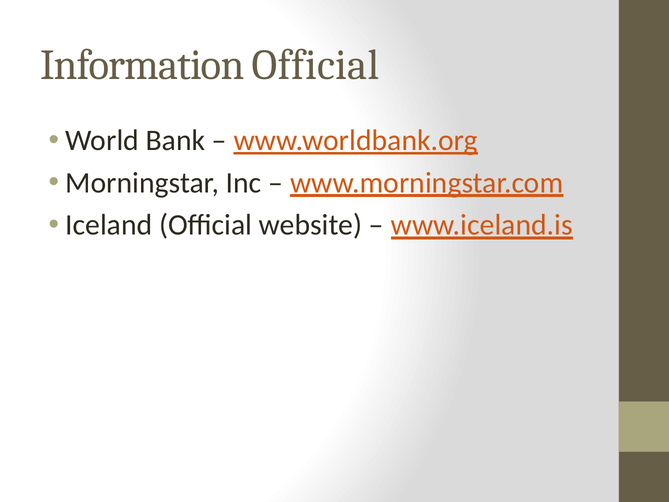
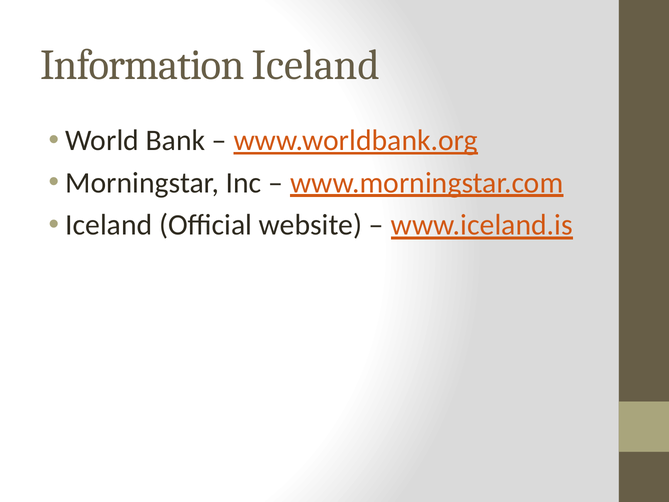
Information Official: Official -> Iceland
